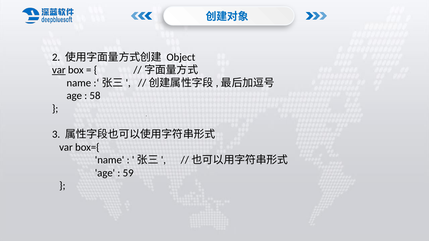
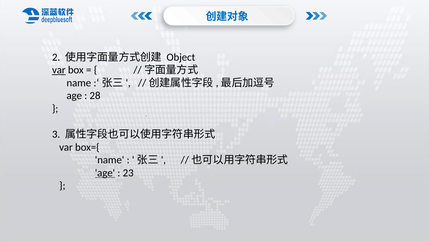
58: 58 -> 28
age at (105, 173) underline: none -> present
59: 59 -> 23
